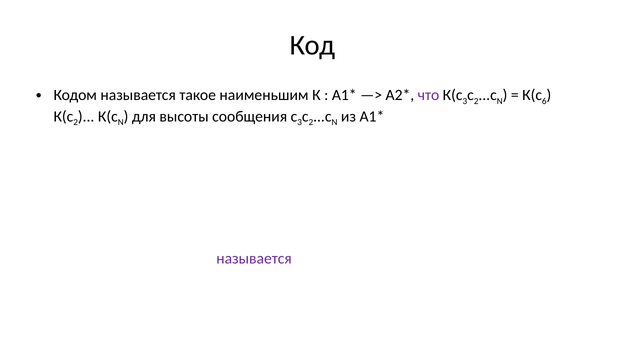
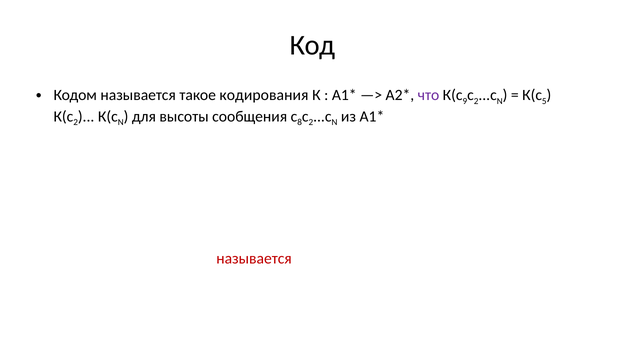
наименьшим: наименьшим -> кодирования
3 at (465, 101): 3 -> 9
6: 6 -> 5
3 at (300, 122): 3 -> 8
называется at (254, 259) colour: purple -> red
